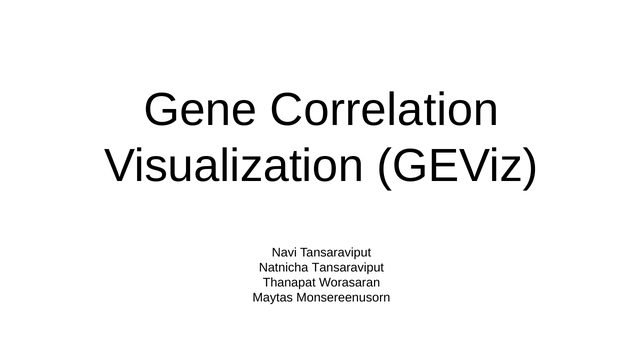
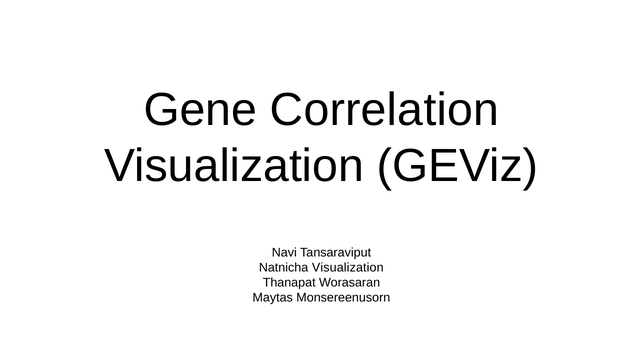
Natnicha Tansaraviput: Tansaraviput -> Visualization
